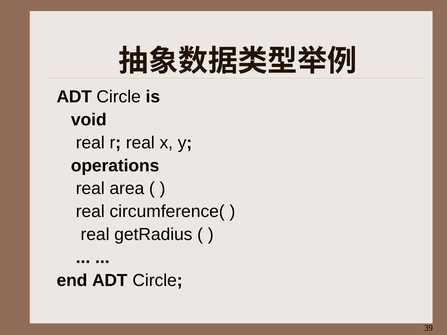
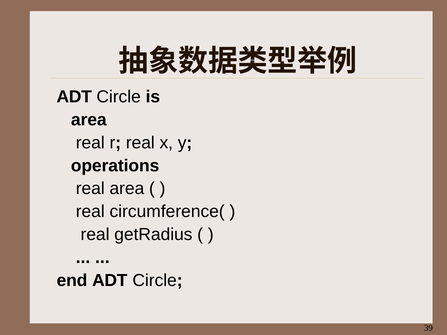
void at (89, 120): void -> area
